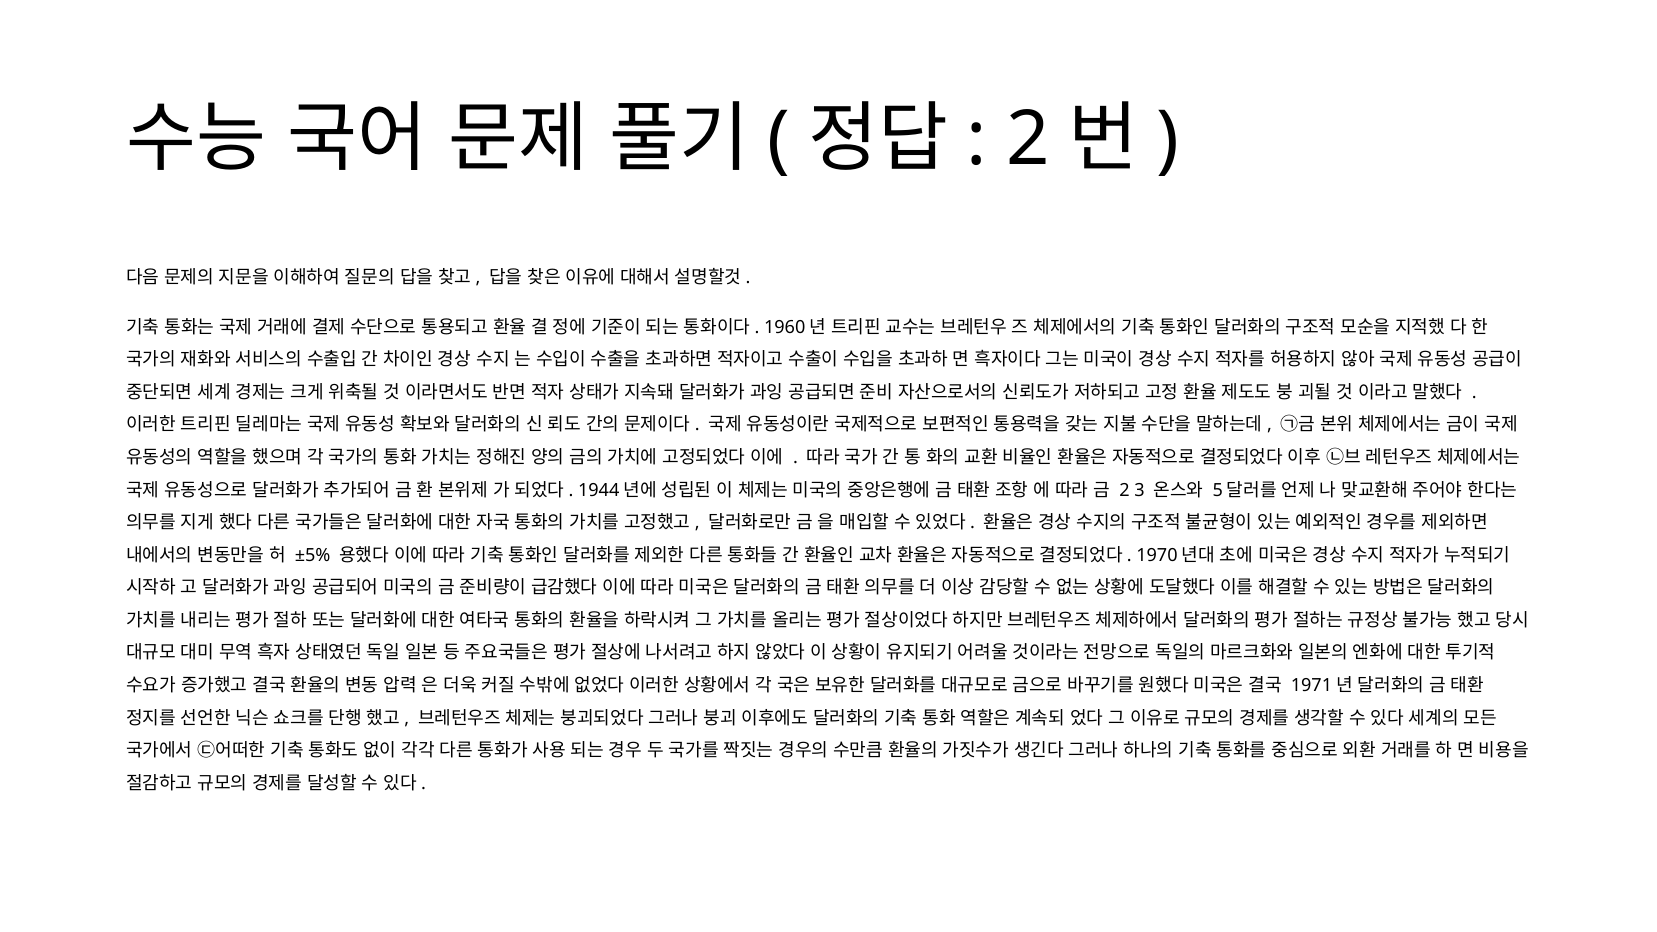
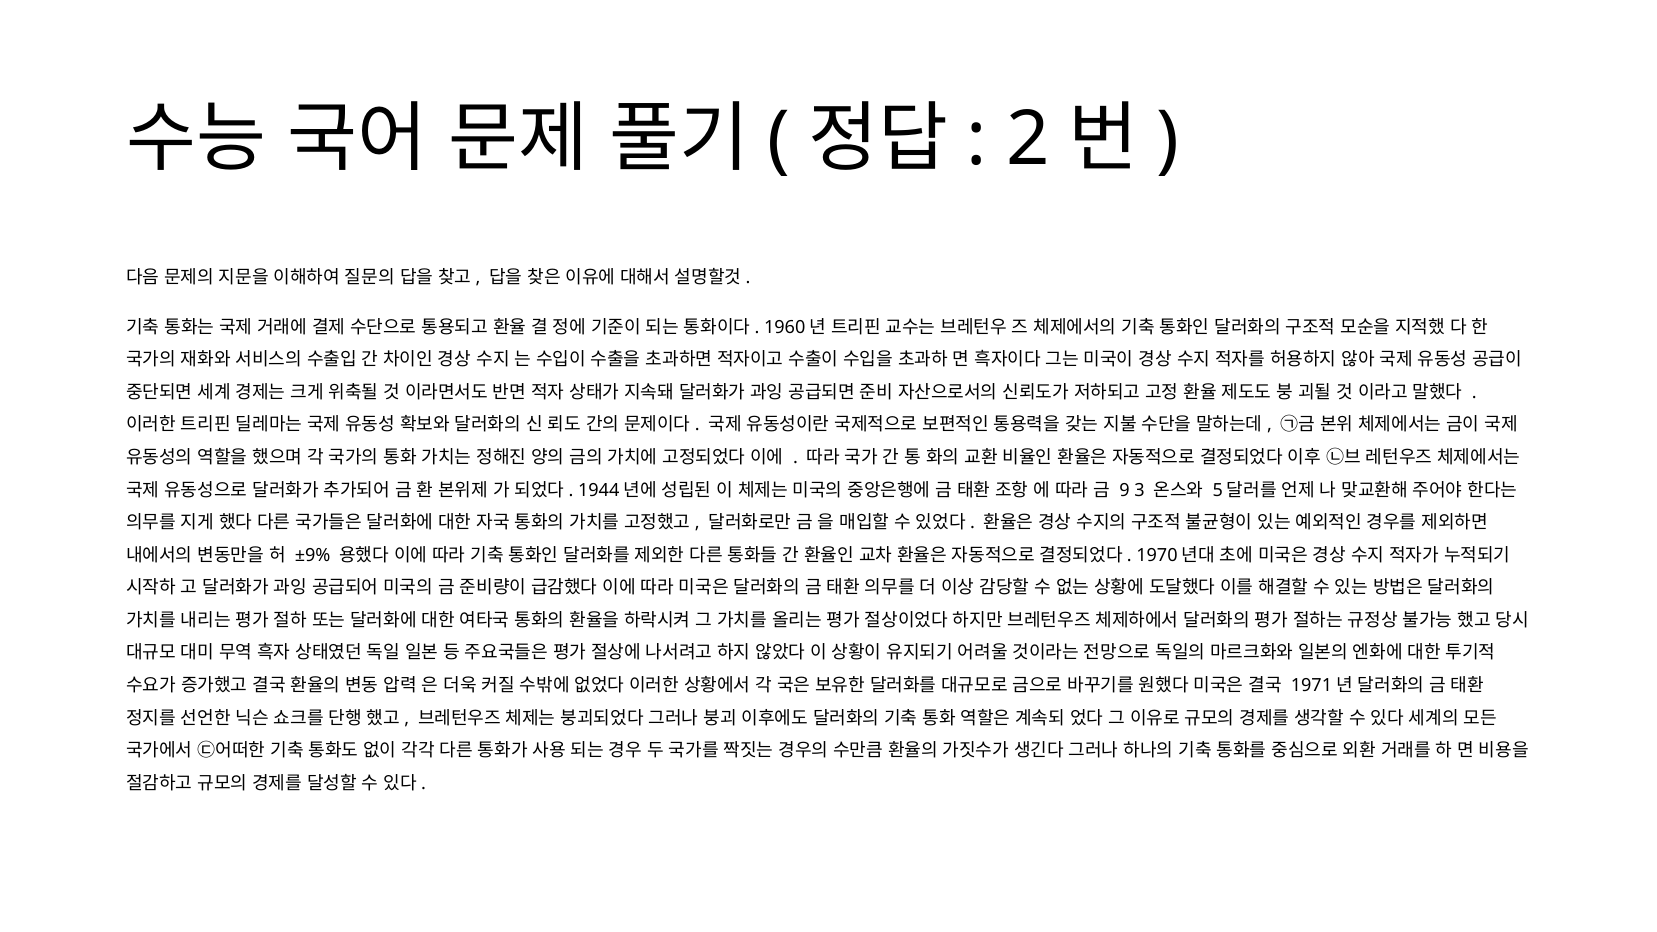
2 at (1125, 490): 2 -> 9
±5%: ±5% -> ±9%
